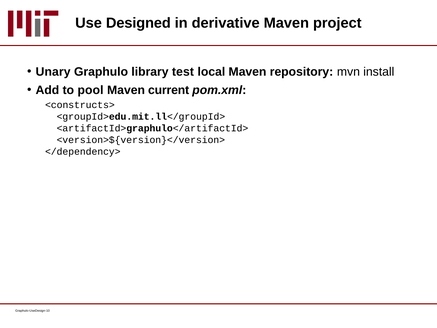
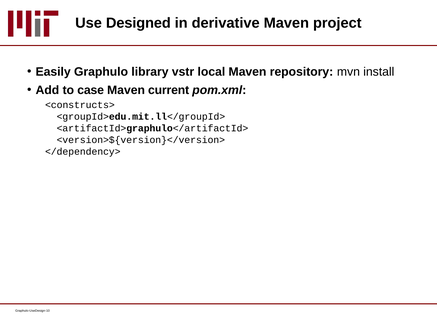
Unary: Unary -> Easily
test: test -> vstr
pool: pool -> case
